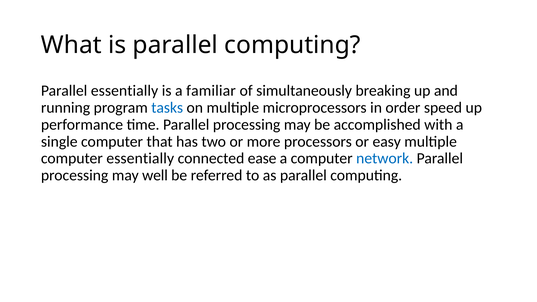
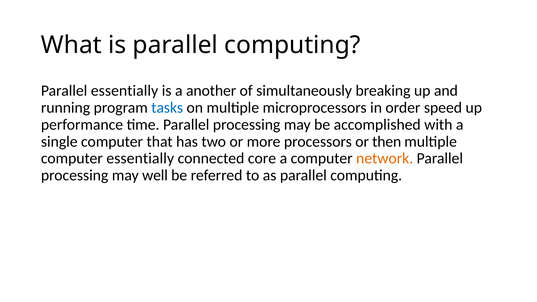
familiar: familiar -> another
easy: easy -> then
ease: ease -> core
network colour: blue -> orange
